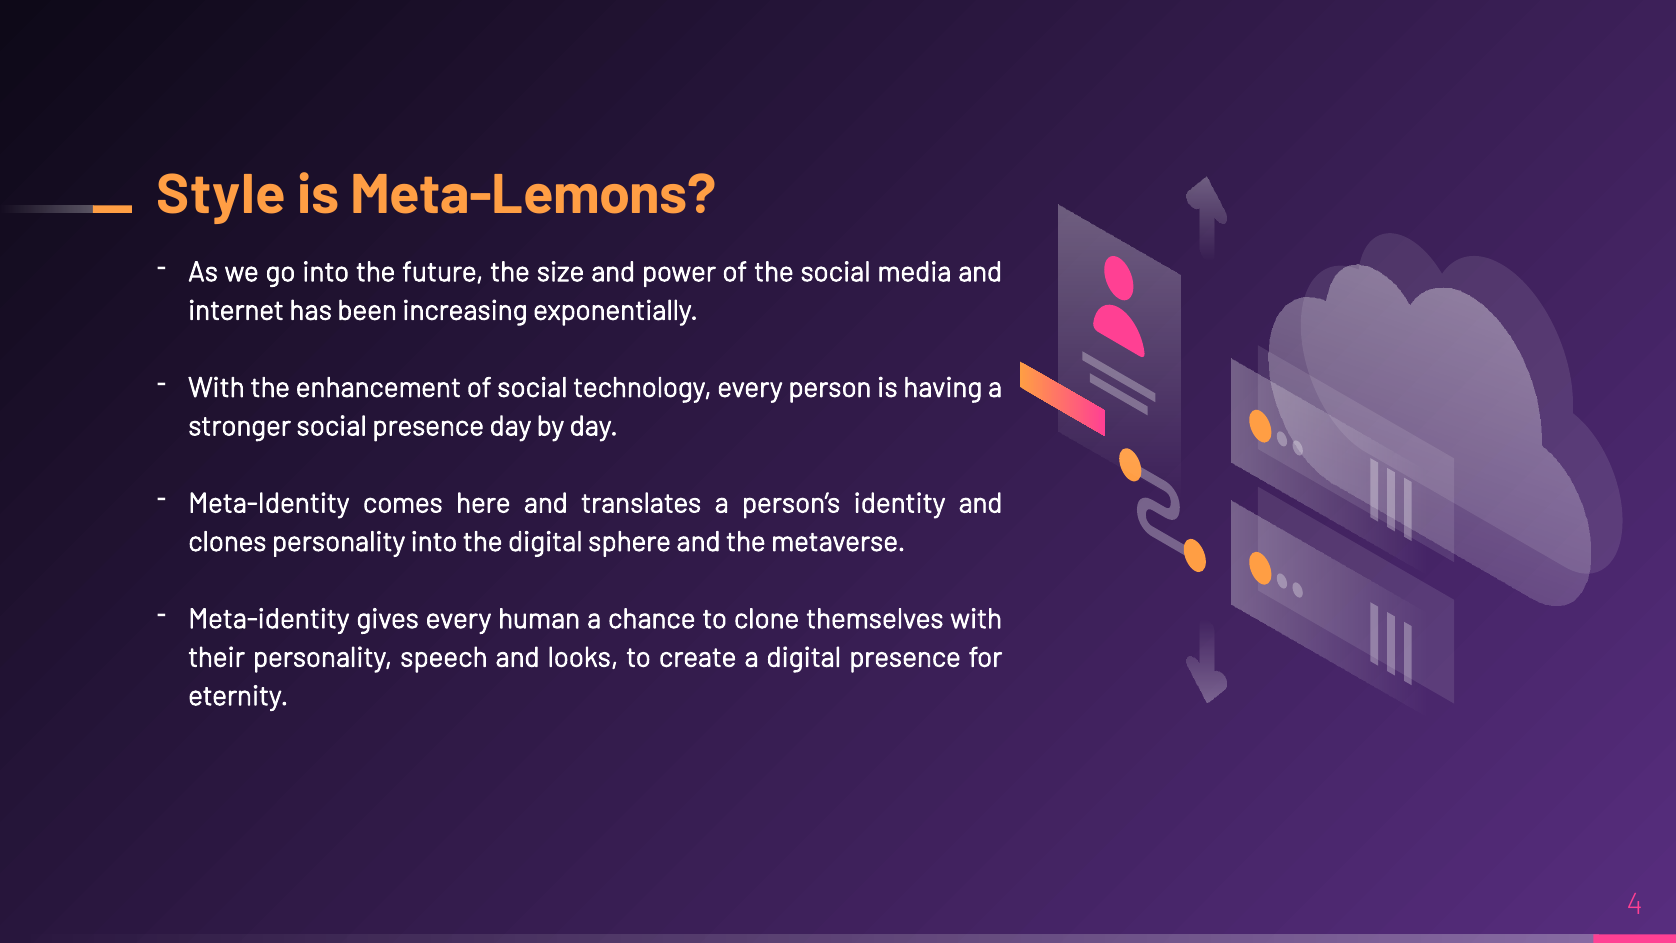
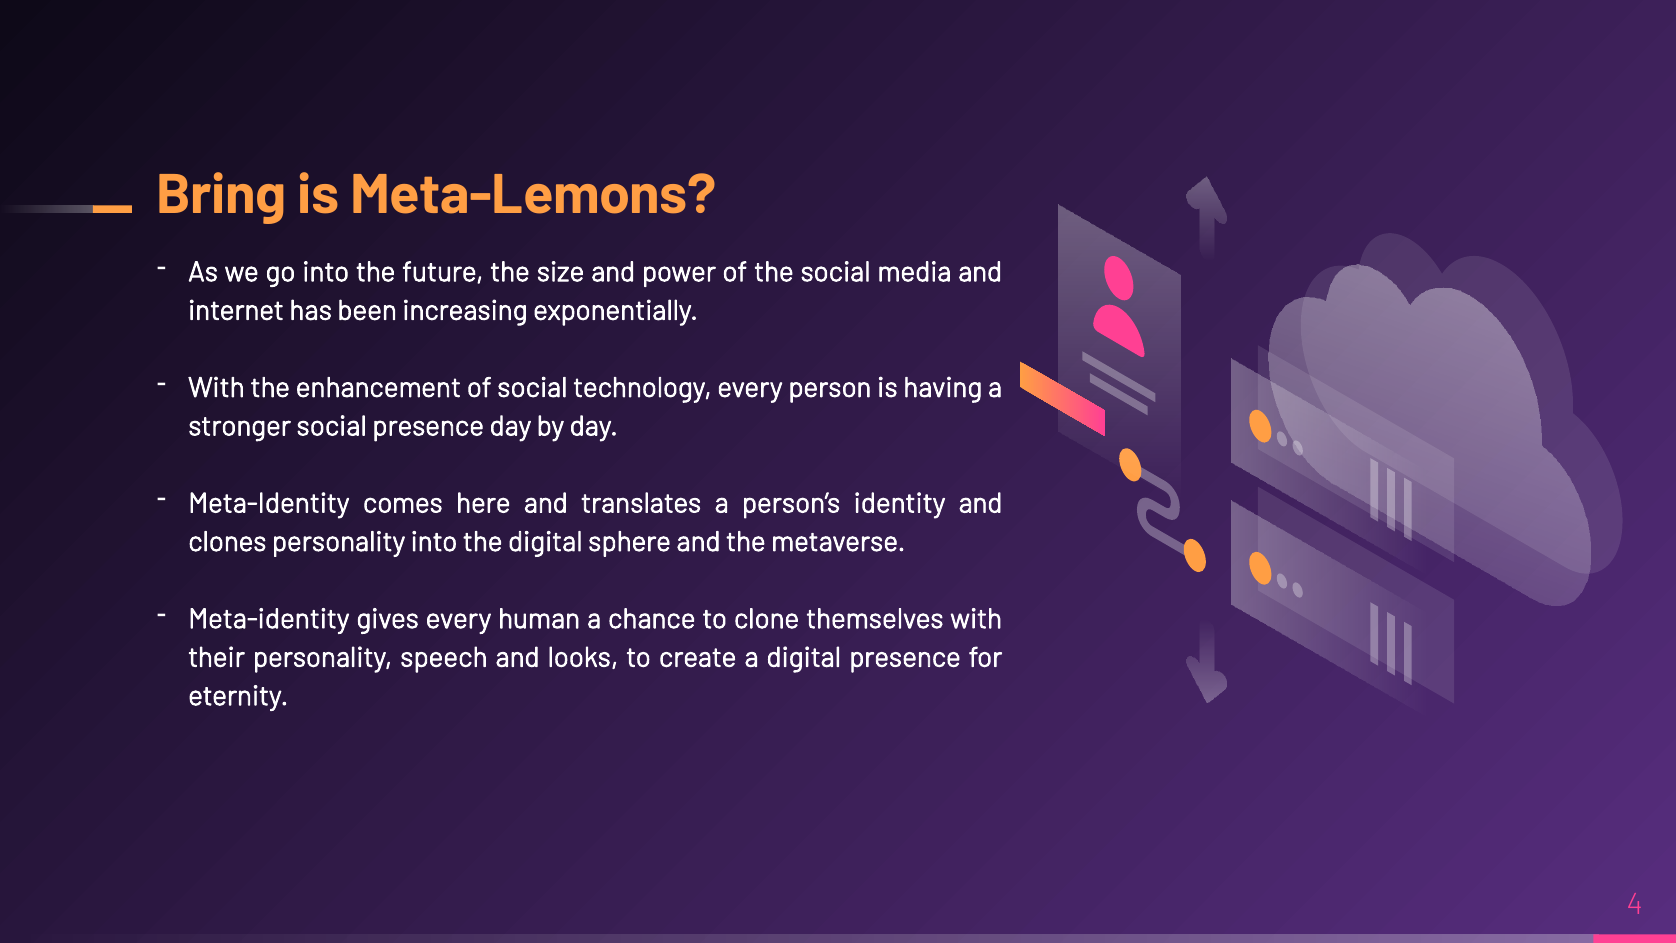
Style: Style -> Bring
